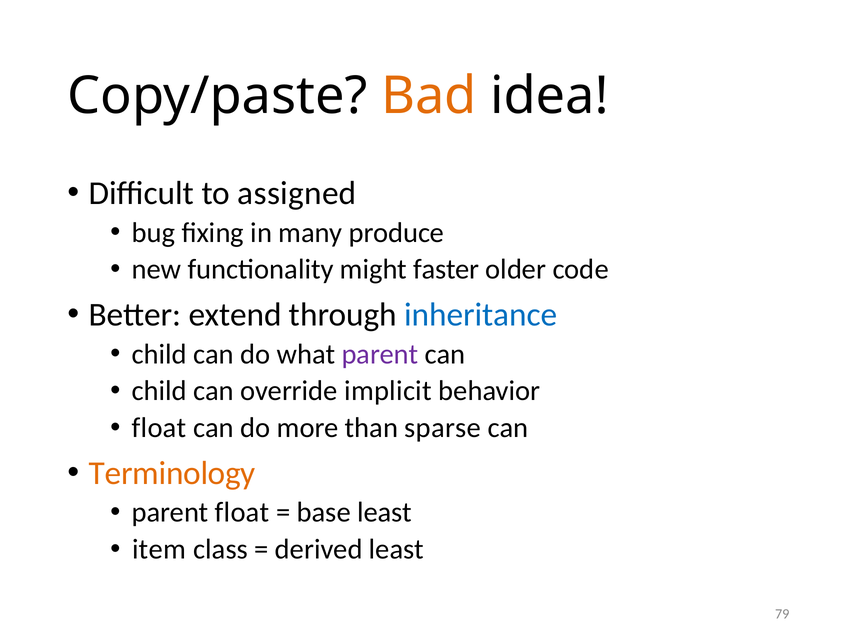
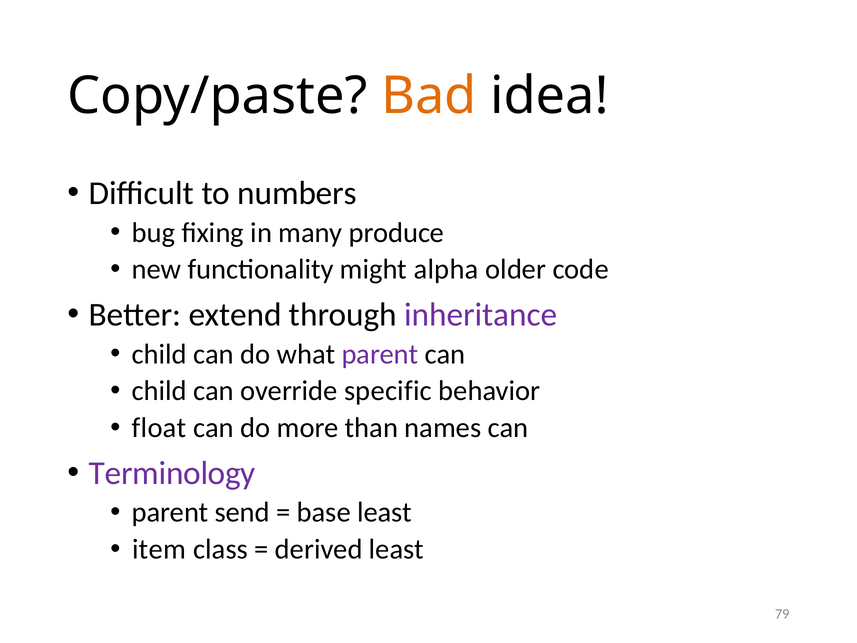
assigned: assigned -> numbers
faster: faster -> alpha
inheritance colour: blue -> purple
implicit: implicit -> specific
sparse: sparse -> names
Terminology colour: orange -> purple
parent float: float -> send
